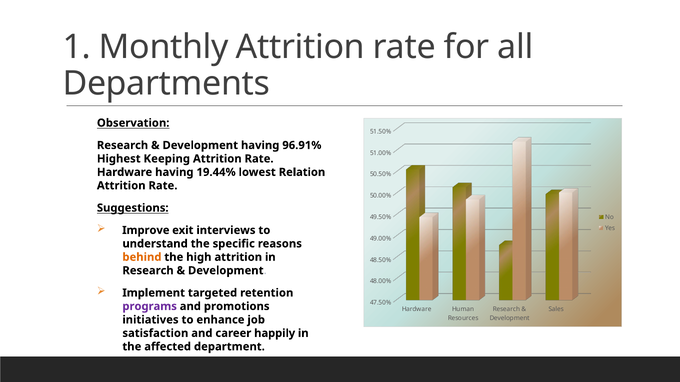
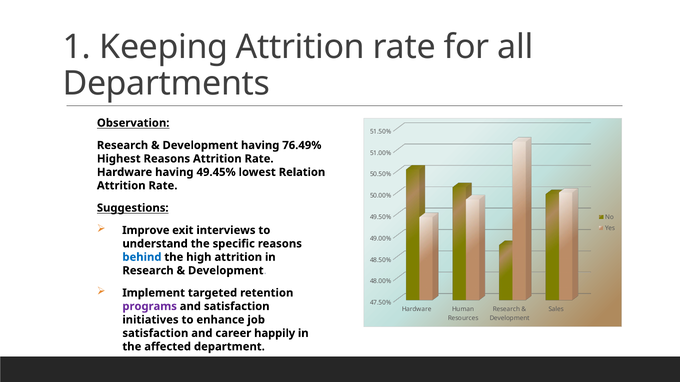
Monthly: Monthly -> Keeping
96.91%: 96.91% -> 76.49%
Highest Keeping: Keeping -> Reasons
19.44%: 19.44% -> 49.45%
behind colour: orange -> blue
and promotions: promotions -> satisfaction
